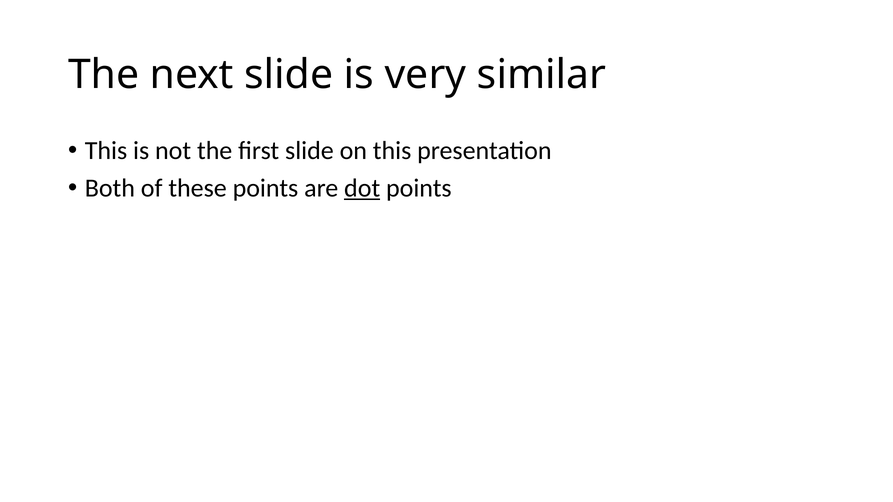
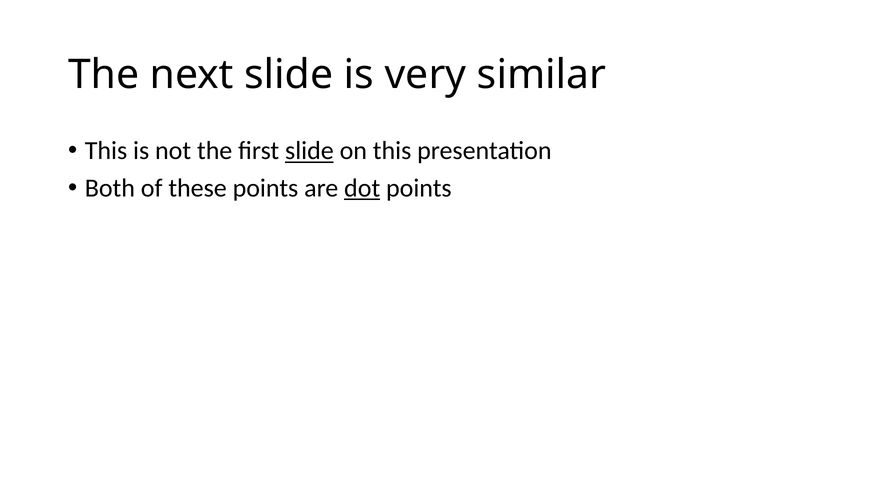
slide at (309, 151) underline: none -> present
